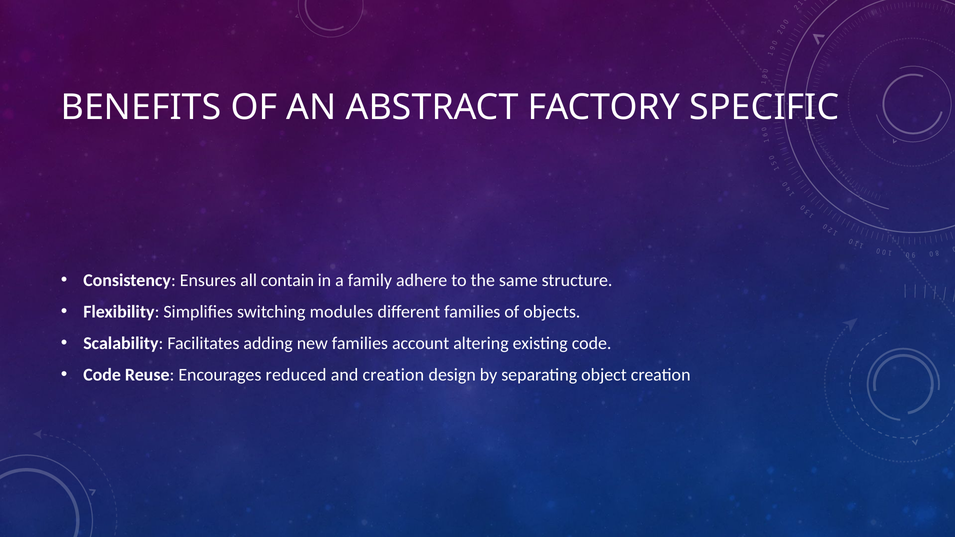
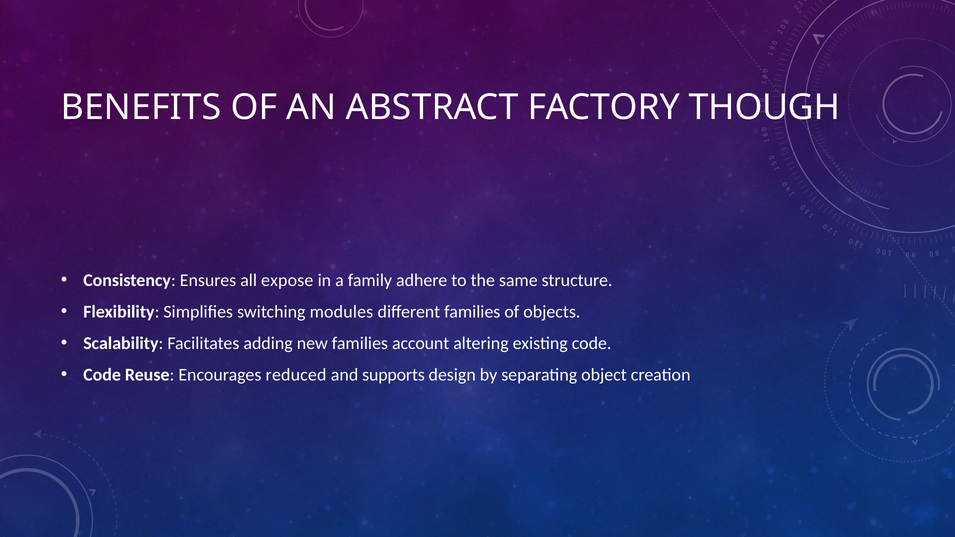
SPECIFIC: SPECIFIC -> THOUGH
contain: contain -> expose
and creation: creation -> supports
